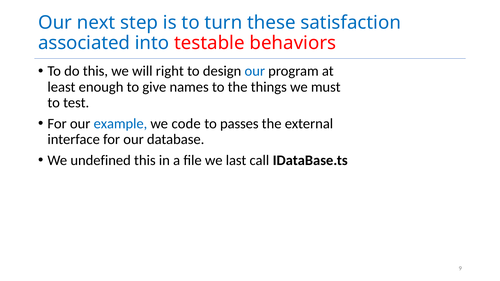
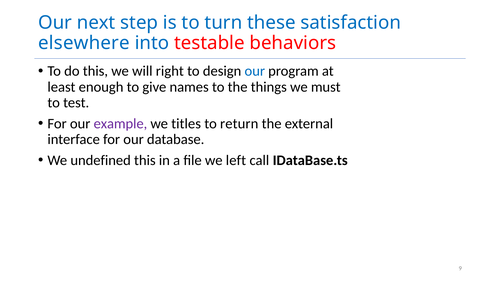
associated: associated -> elsewhere
example colour: blue -> purple
code: code -> titles
passes: passes -> return
last: last -> left
